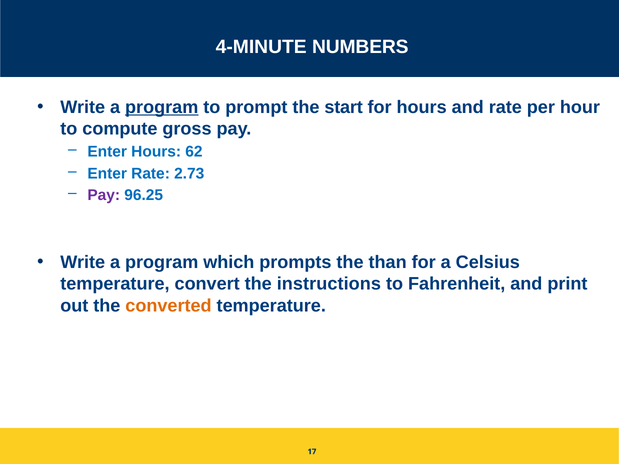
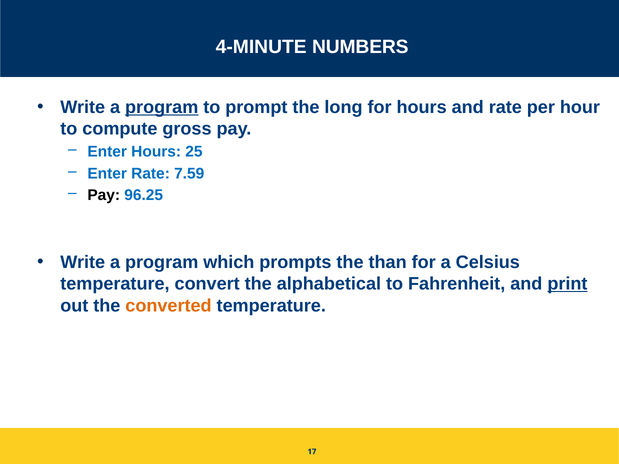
start: start -> long
62: 62 -> 25
2.73: 2.73 -> 7.59
Pay at (104, 195) colour: purple -> black
instructions: instructions -> alphabetical
print underline: none -> present
